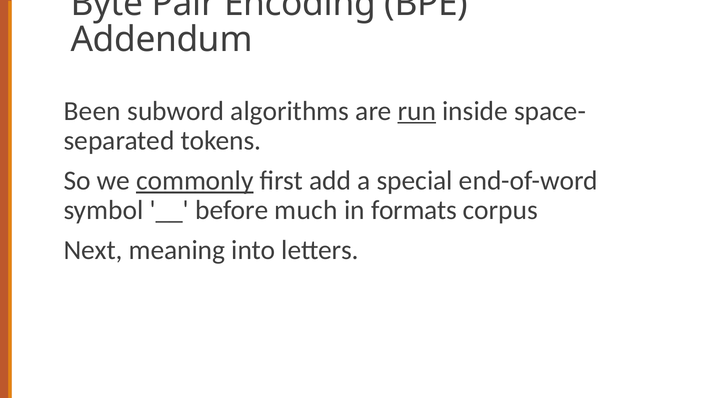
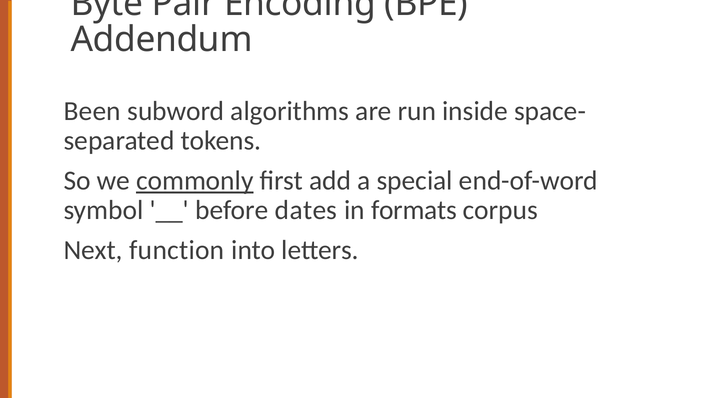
run underline: present -> none
much: much -> dates
meaning: meaning -> function
